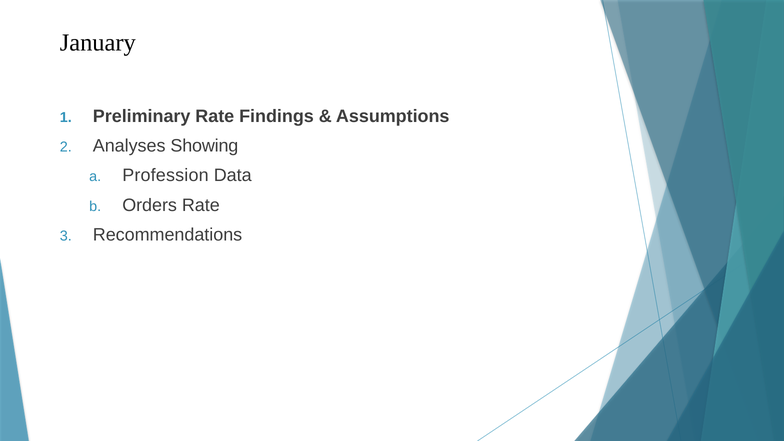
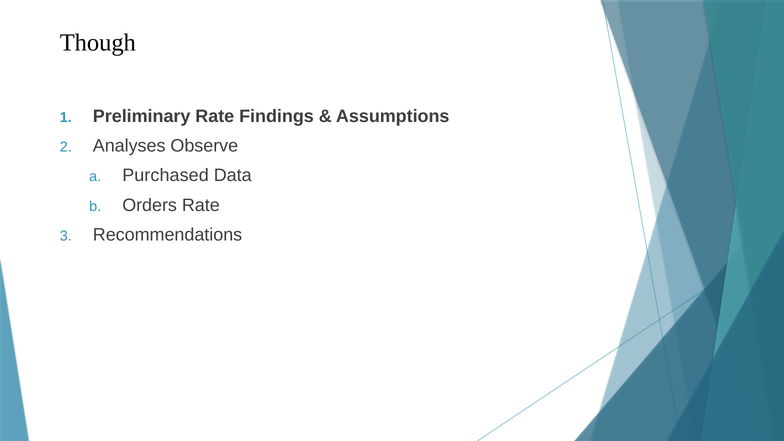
January: January -> Though
Showing: Showing -> Observe
Profession: Profession -> Purchased
